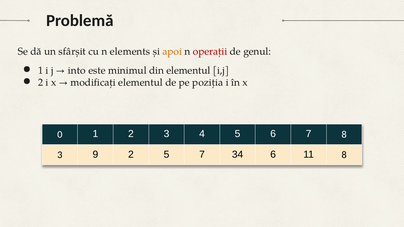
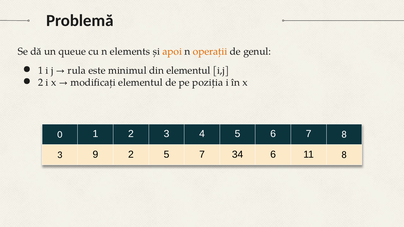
sfârșit: sfârșit -> queue
operații colour: red -> orange
into: into -> rula
